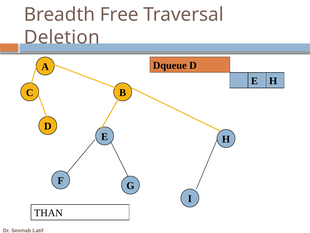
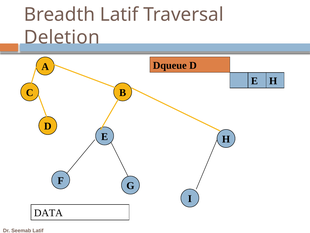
Breadth Free: Free -> Latif
THAN: THAN -> DATA
